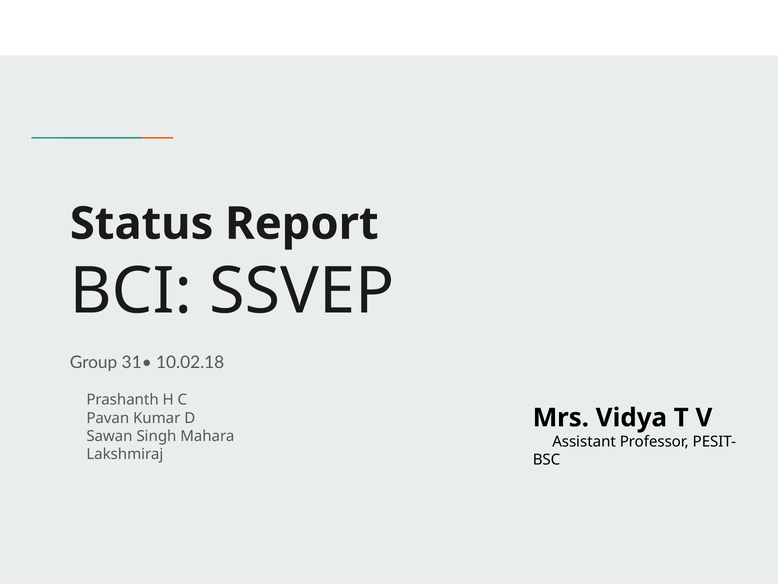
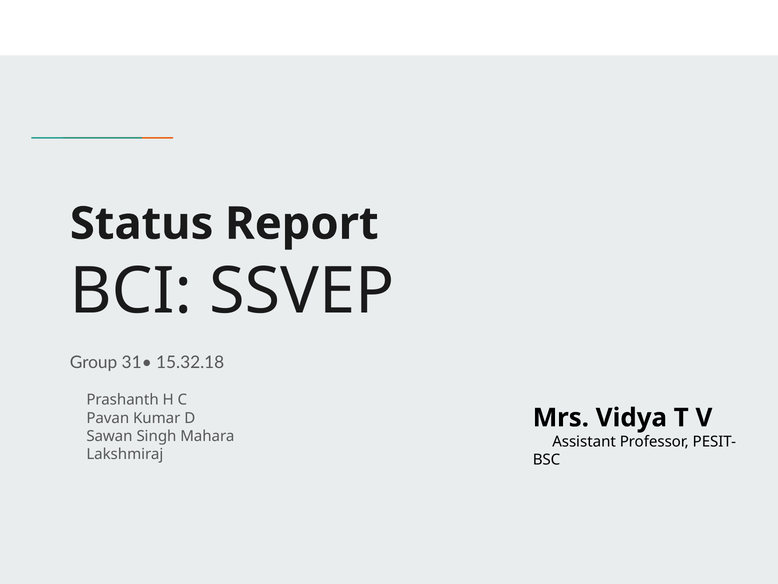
10.02.18: 10.02.18 -> 15.32.18
